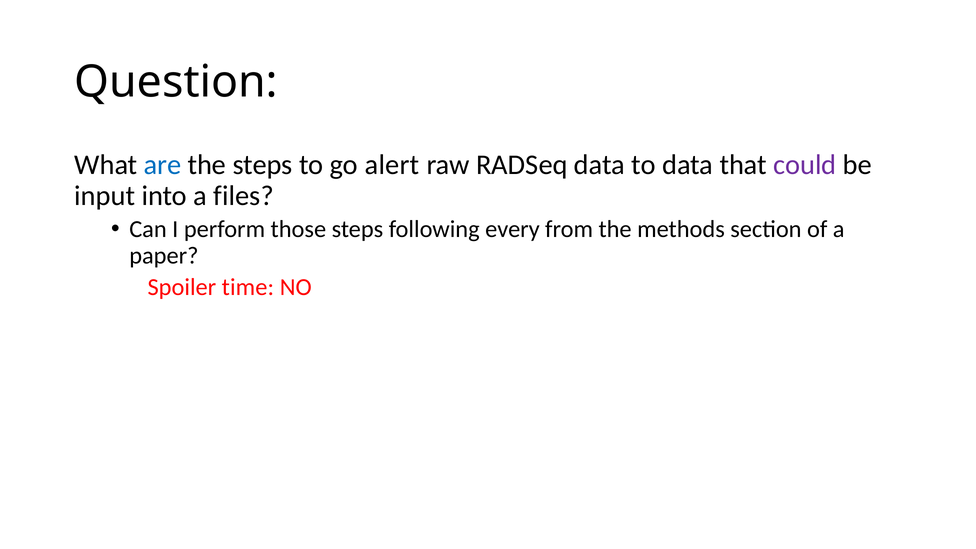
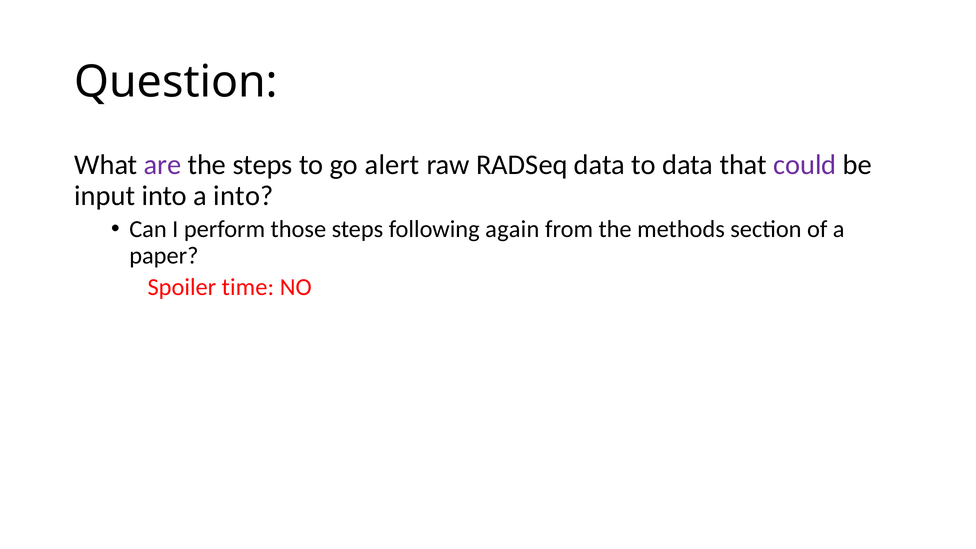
are colour: blue -> purple
a files: files -> into
every: every -> again
